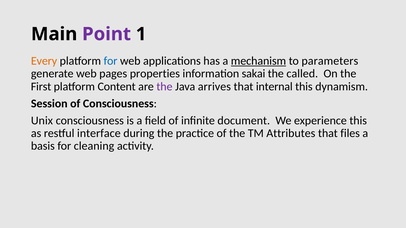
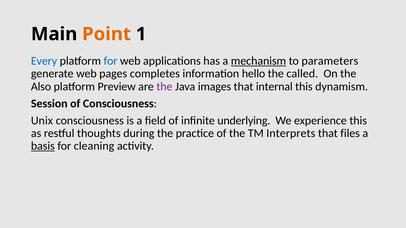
Point colour: purple -> orange
Every colour: orange -> blue
properties: properties -> completes
sakai: sakai -> hello
First: First -> Also
Content: Content -> Preview
arrives: arrives -> images
document: document -> underlying
interface: interface -> thoughts
Attributes: Attributes -> Interprets
basis underline: none -> present
